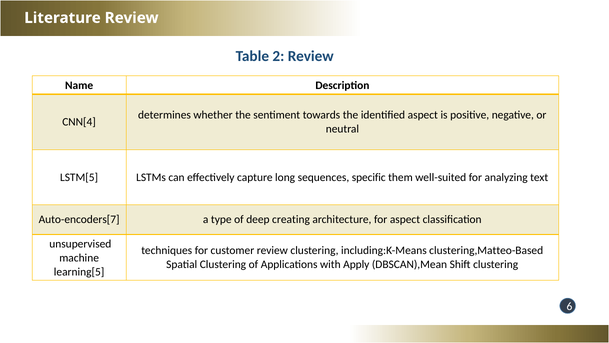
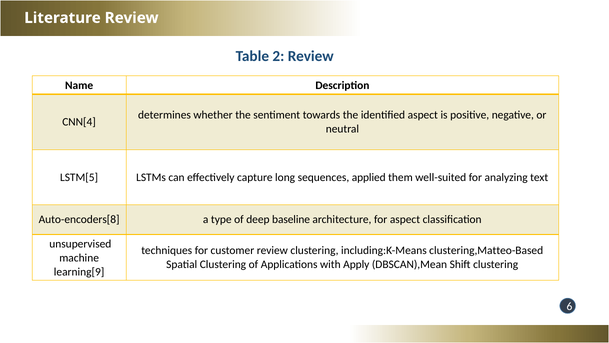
specific: specific -> applied
Auto-encoders[7: Auto-encoders[7 -> Auto-encoders[8
creating: creating -> baseline
learning[5: learning[5 -> learning[9
